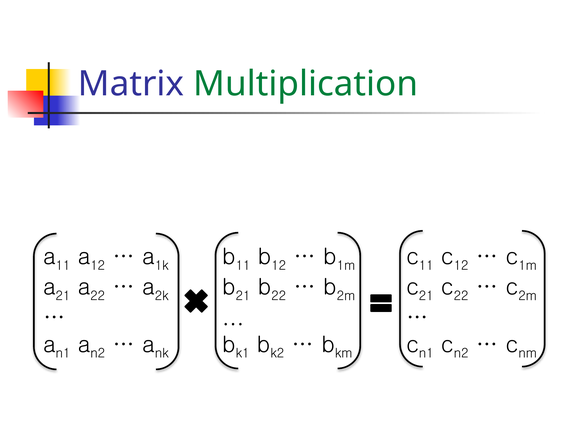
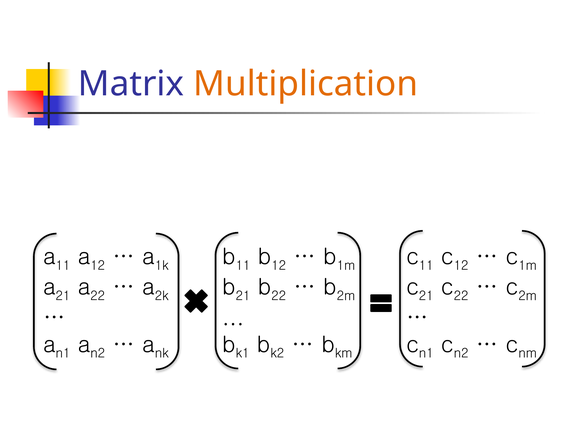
Multiplication colour: green -> orange
